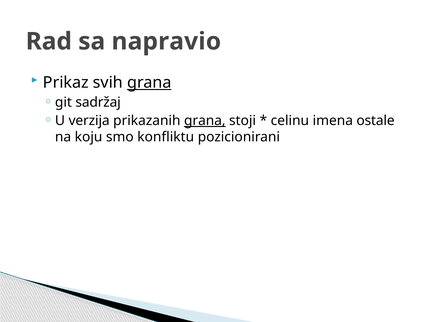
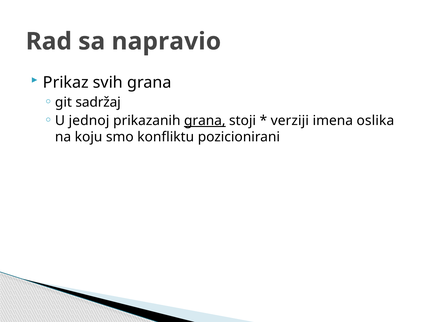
grana at (149, 83) underline: present -> none
verzija: verzija -> jednoj
celinu: celinu -> verziji
ostale: ostale -> oslika
